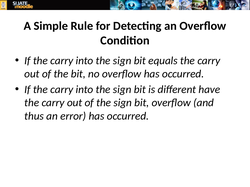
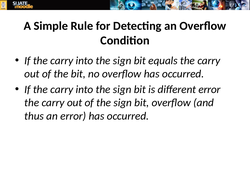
different have: have -> error
